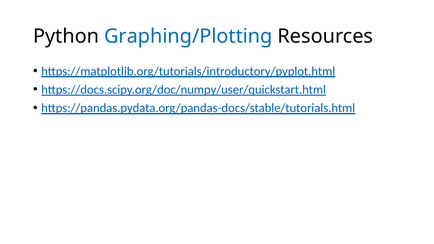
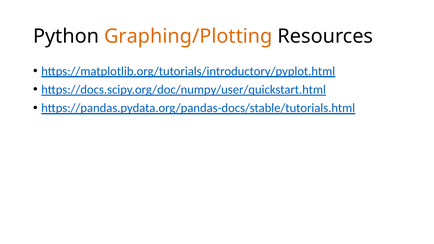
Graphing/Plotting colour: blue -> orange
